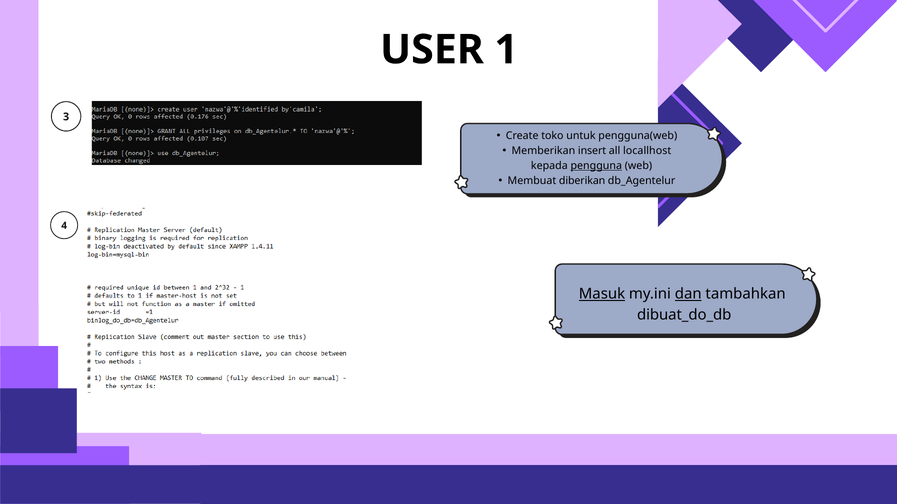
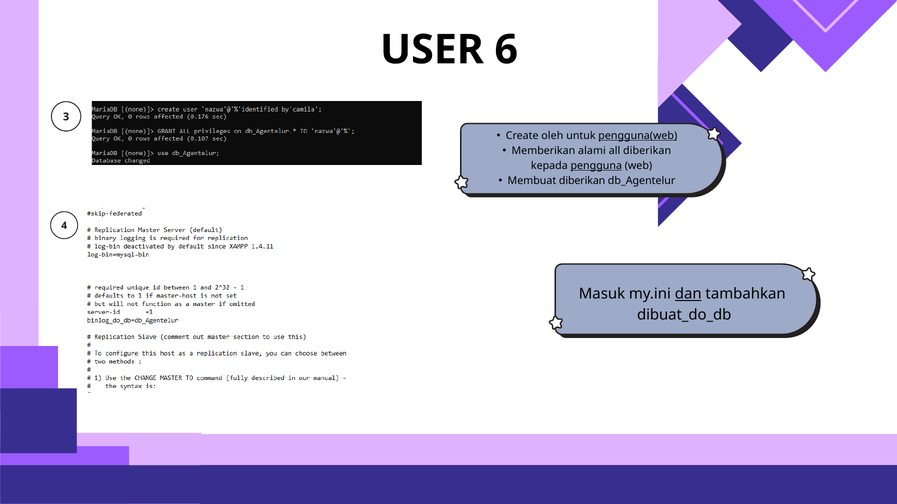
1: 1 -> 6
toko: toko -> oleh
pengguna(web underline: none -> present
insert: insert -> alami
all locallhost: locallhost -> diberikan
Masuk underline: present -> none
